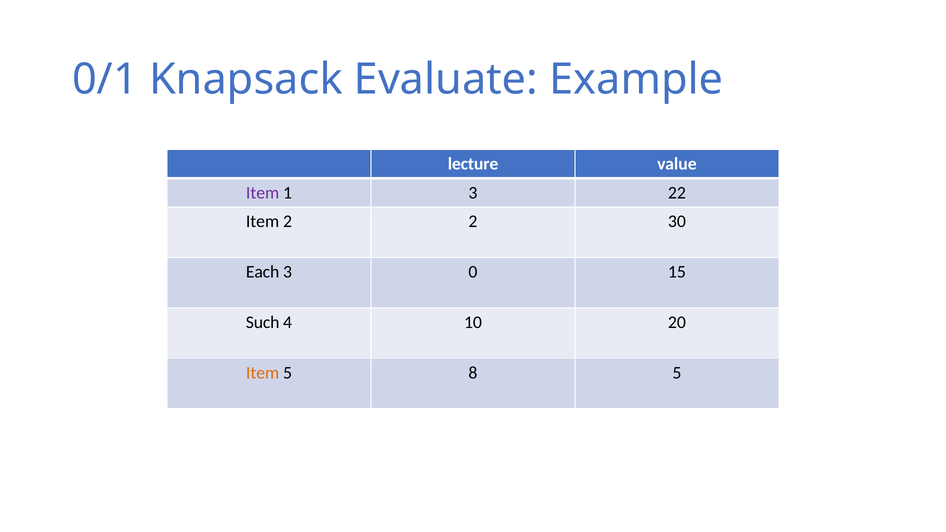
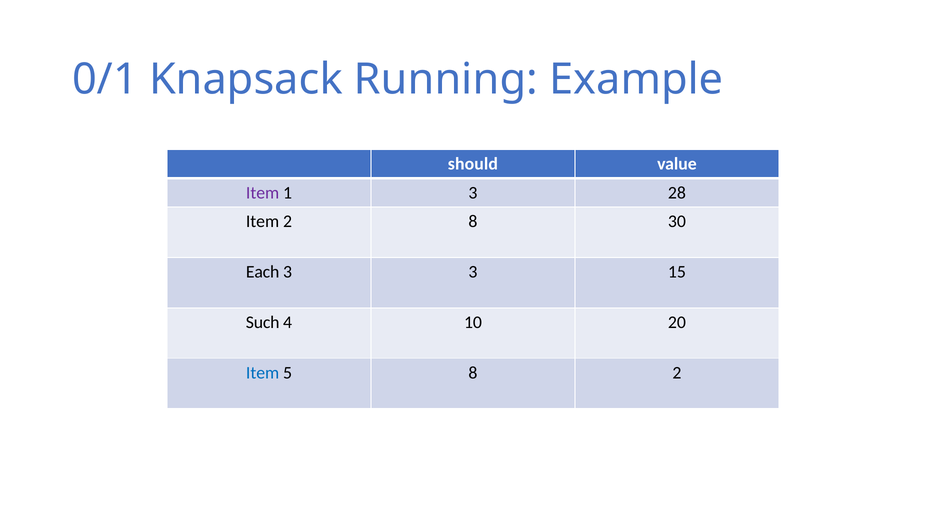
Evaluate: Evaluate -> Running
lecture: lecture -> should
22: 22 -> 28
2 2: 2 -> 8
3 0: 0 -> 3
Item at (263, 373) colour: orange -> blue
8 5: 5 -> 2
